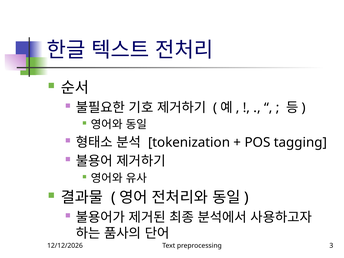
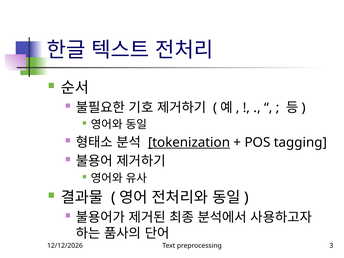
tokenization underline: none -> present
